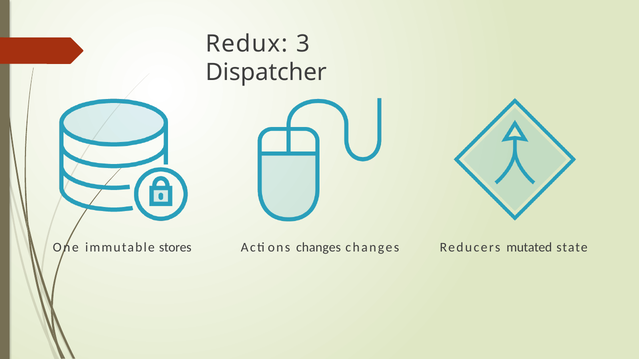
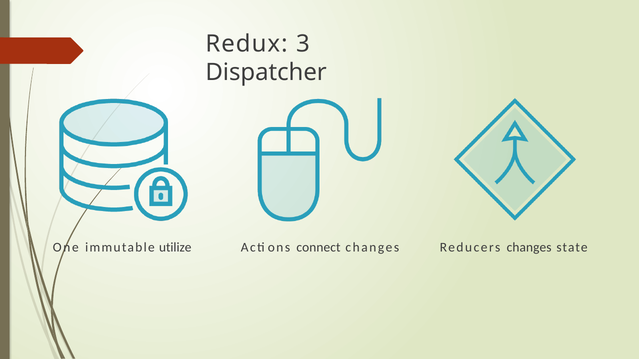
stores: stores -> utilize
Actions changes: changes -> connect
Reducers mutated: mutated -> changes
